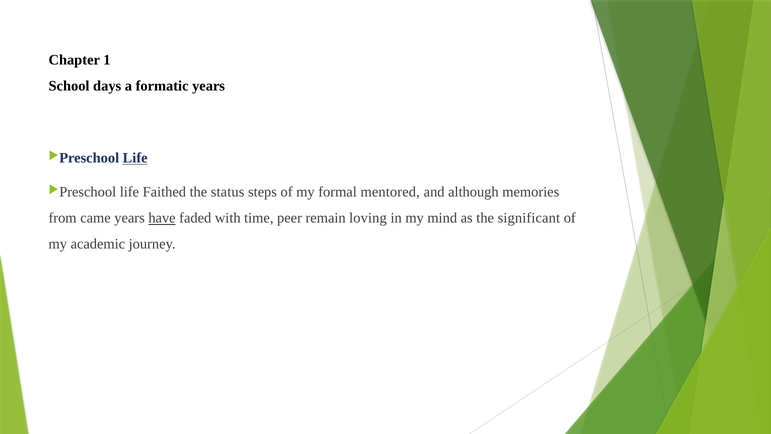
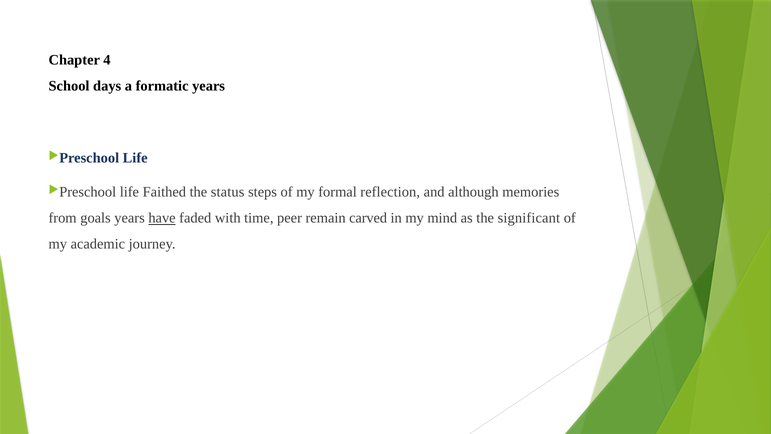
1: 1 -> 4
Life at (135, 158) underline: present -> none
mentored: mentored -> reflection
came: came -> goals
loving: loving -> carved
